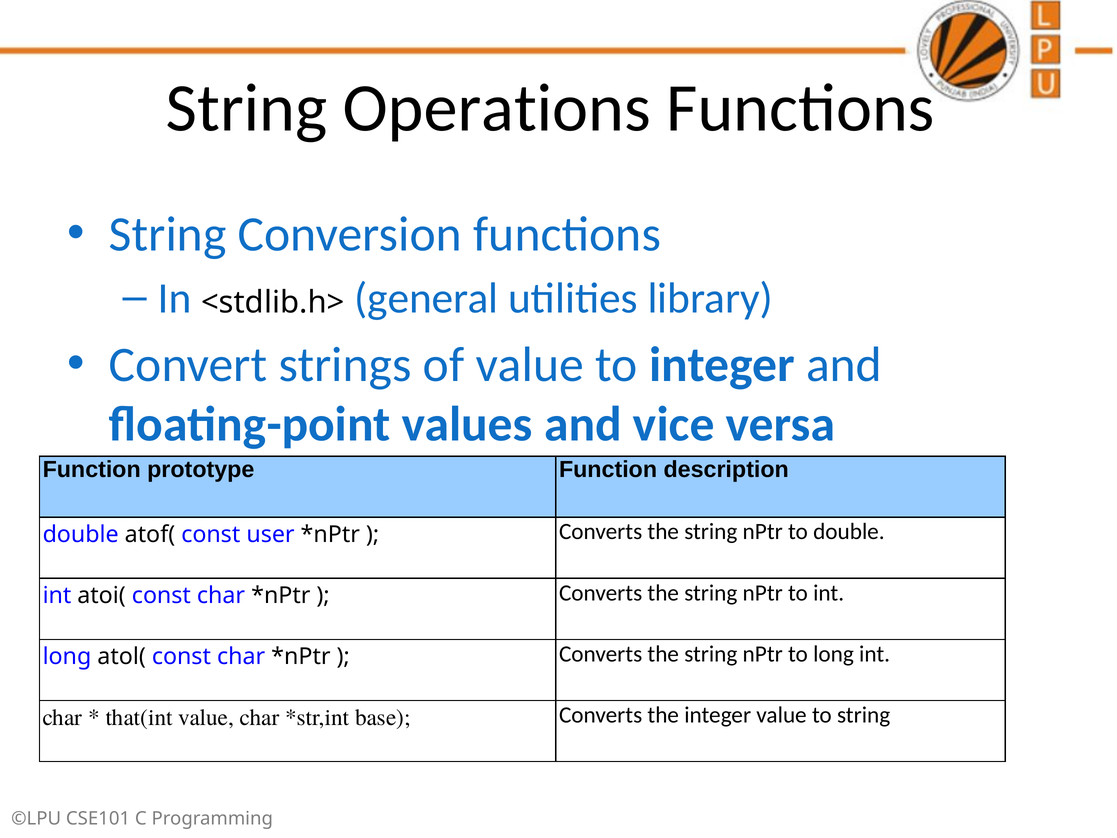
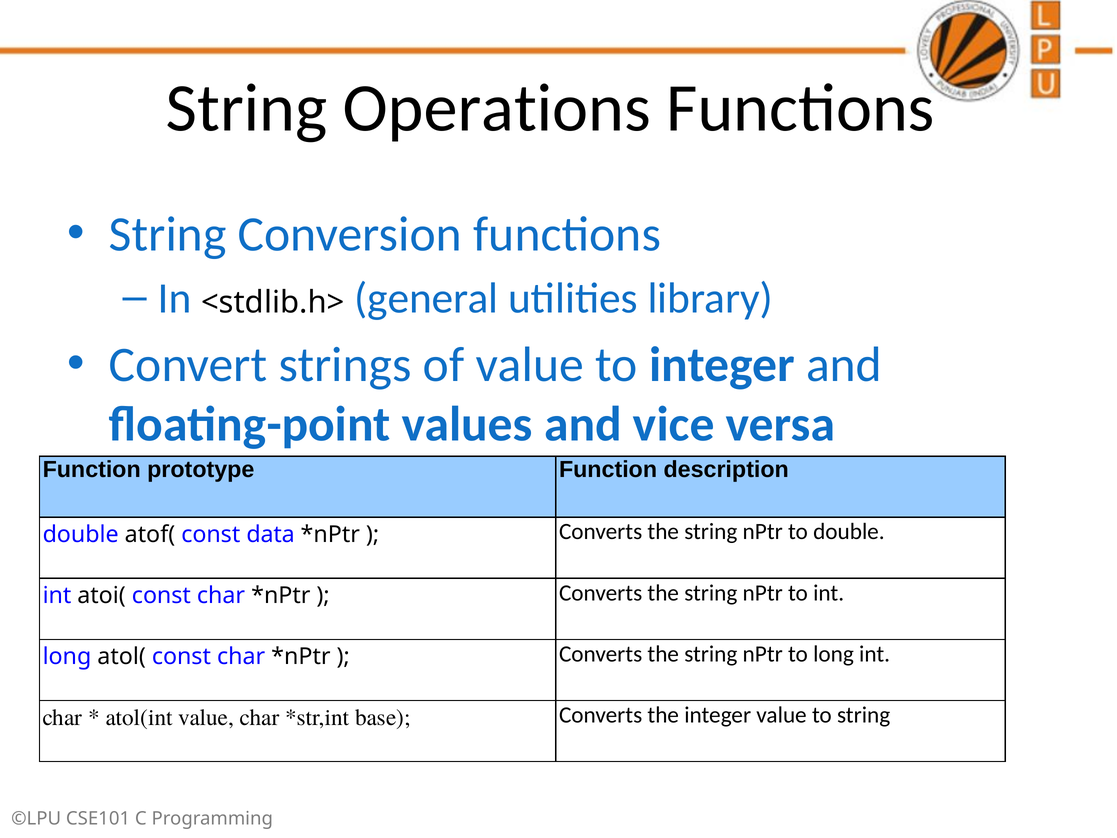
user: user -> data
that(int: that(int -> atol(int
